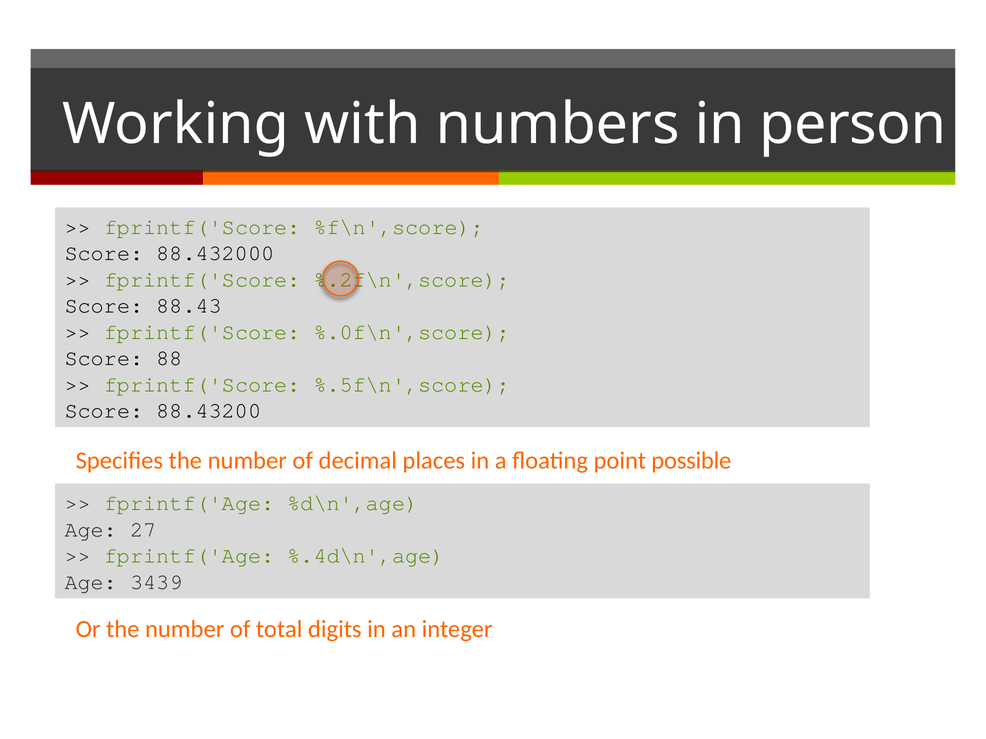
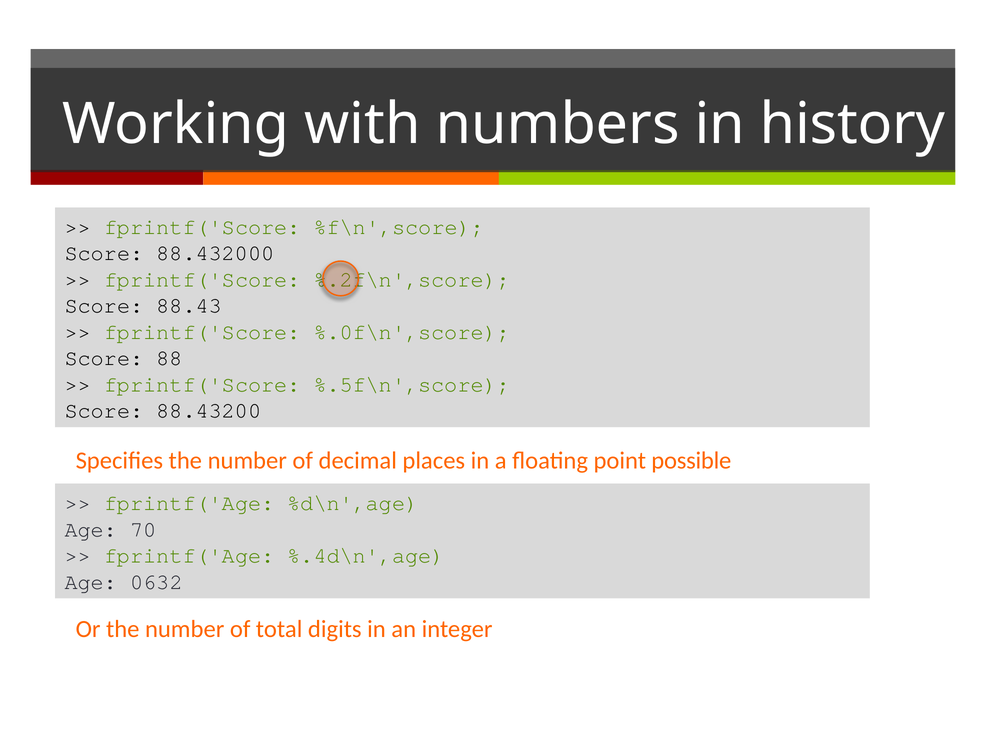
person: person -> history
27: 27 -> 70
3439: 3439 -> 0632
